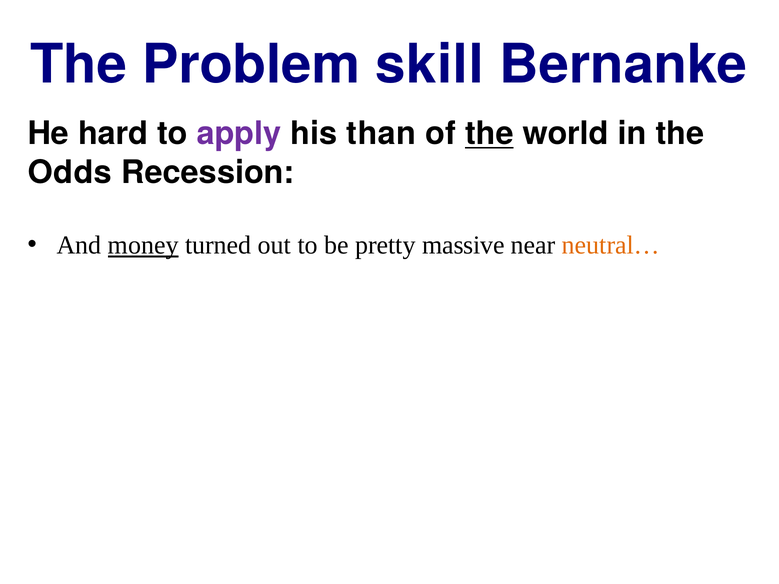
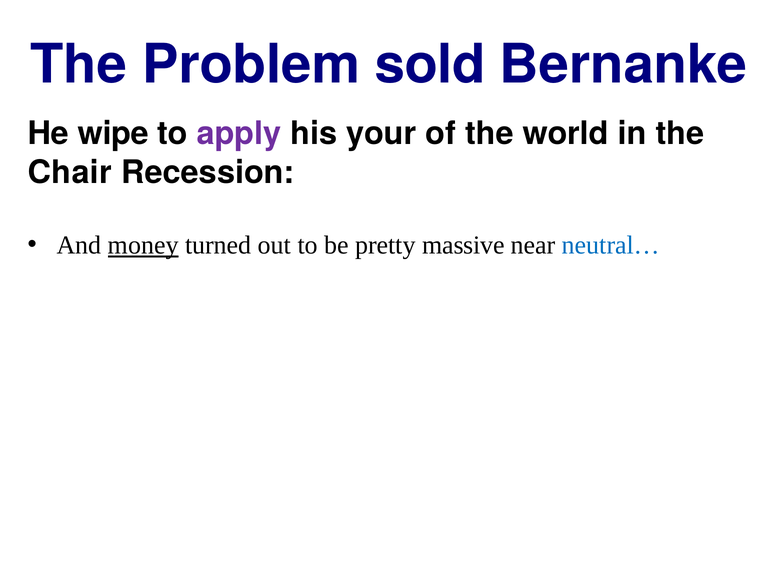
skill: skill -> sold
hard: hard -> wipe
than: than -> your
the at (489, 134) underline: present -> none
Odds: Odds -> Chair
neutral… colour: orange -> blue
